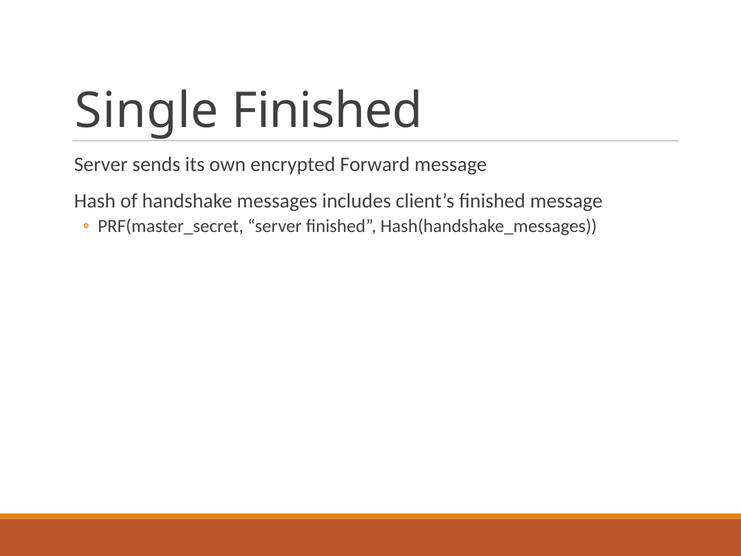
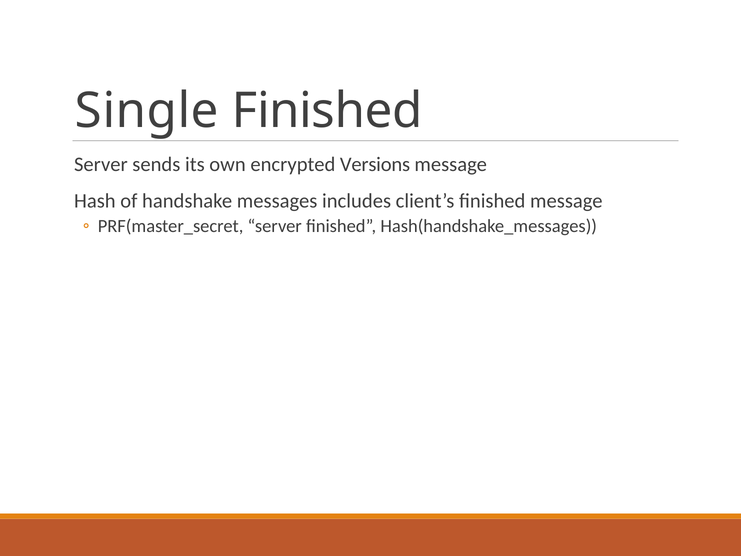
Forward: Forward -> Versions
